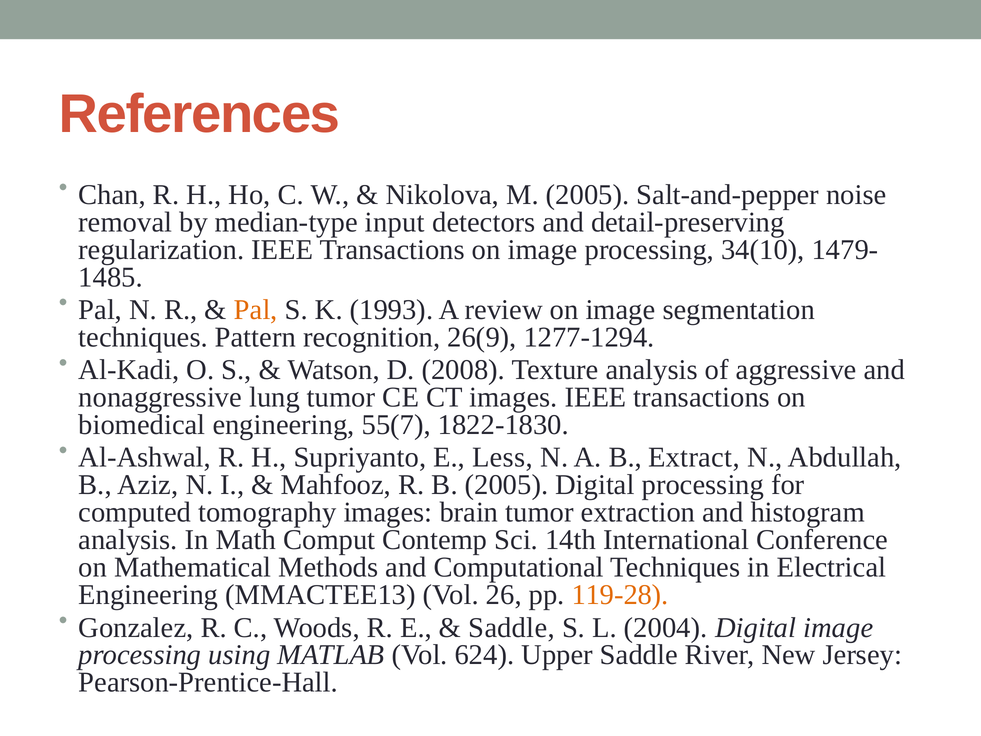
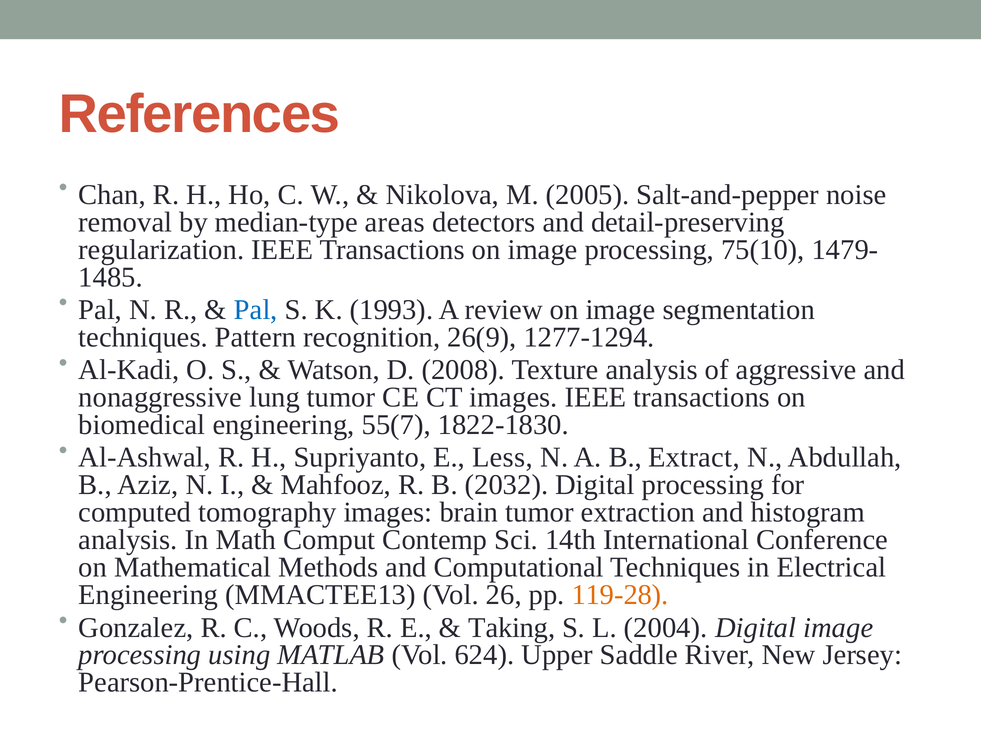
input: input -> areas
34(10: 34(10 -> 75(10
Pal at (256, 310) colour: orange -> blue
B 2005: 2005 -> 2032
Saddle at (512, 627): Saddle -> Taking
